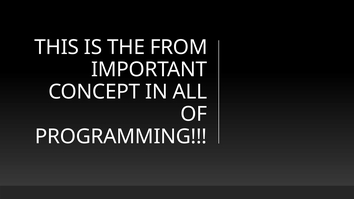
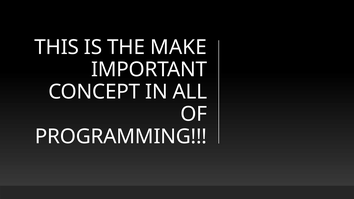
FROM: FROM -> MAKE
